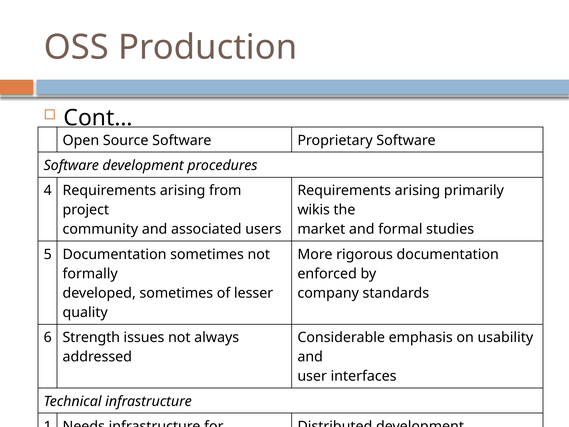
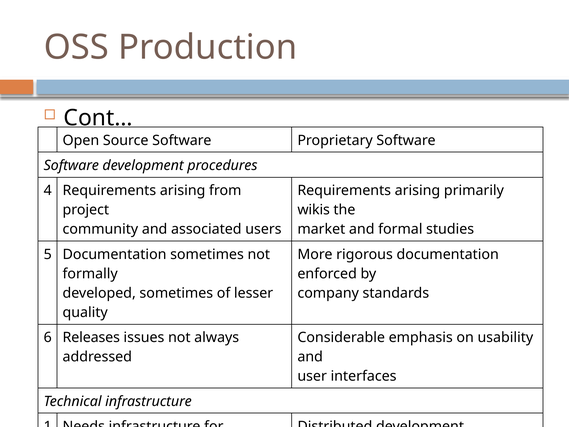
Strength: Strength -> Releases
